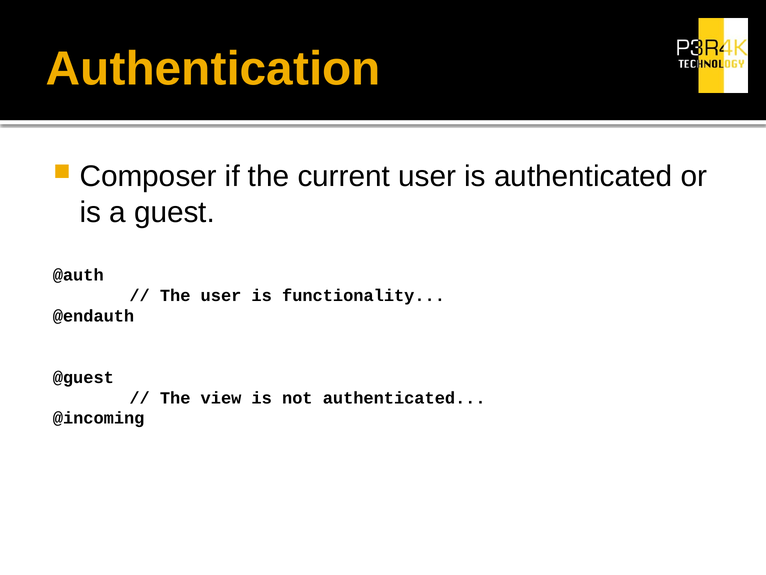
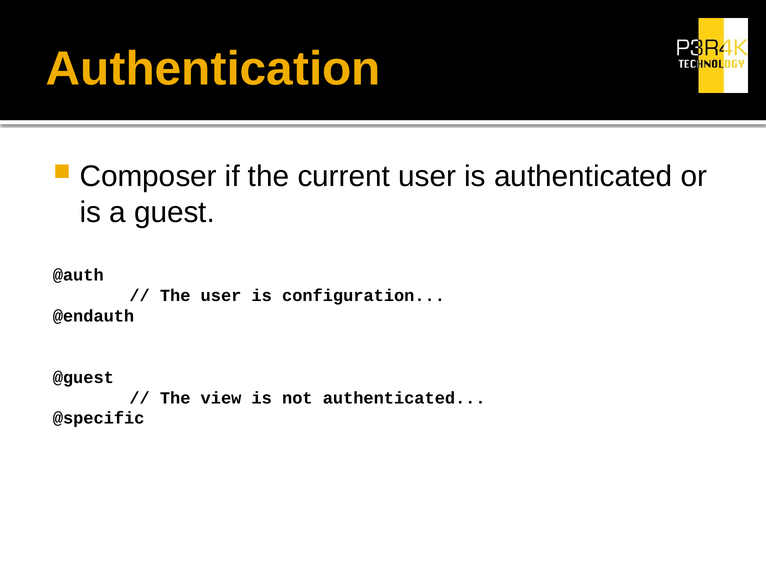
functionality: functionality -> configuration
@incoming: @incoming -> @specific
